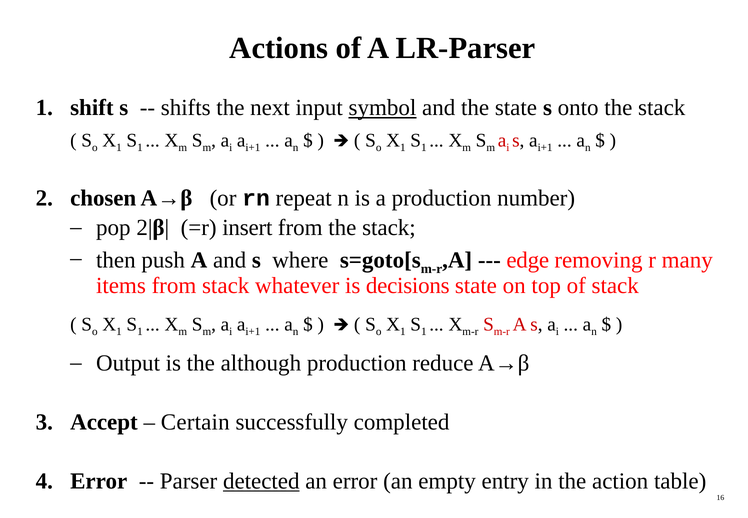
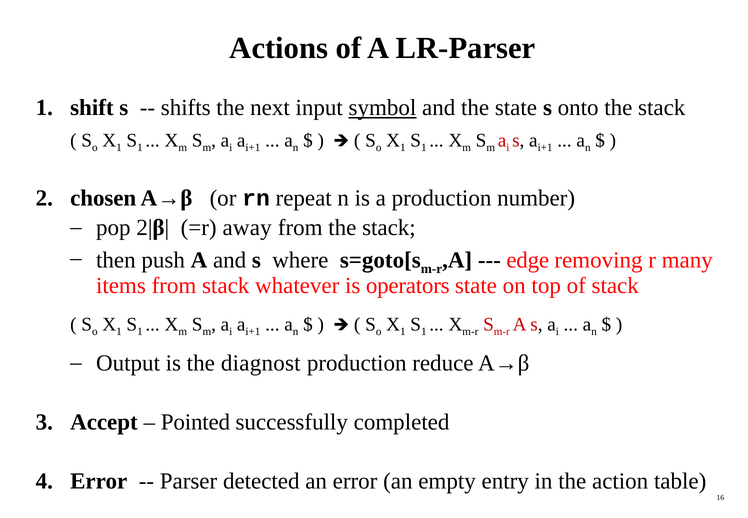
insert: insert -> away
decisions: decisions -> operators
although: although -> diagnost
Certain: Certain -> Pointed
detected underline: present -> none
